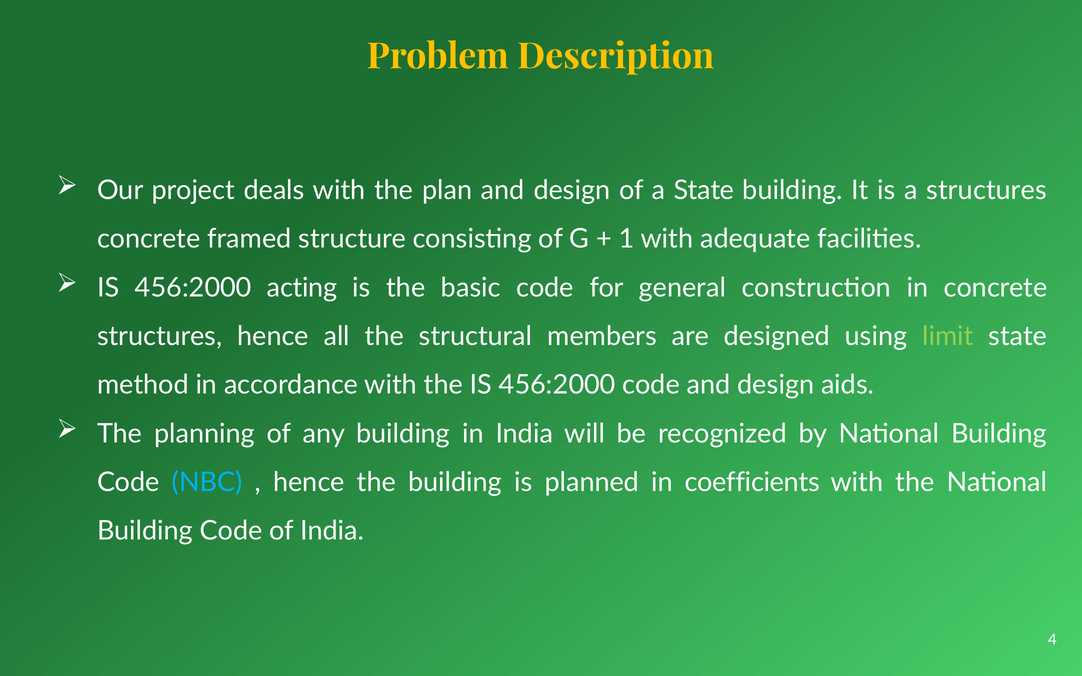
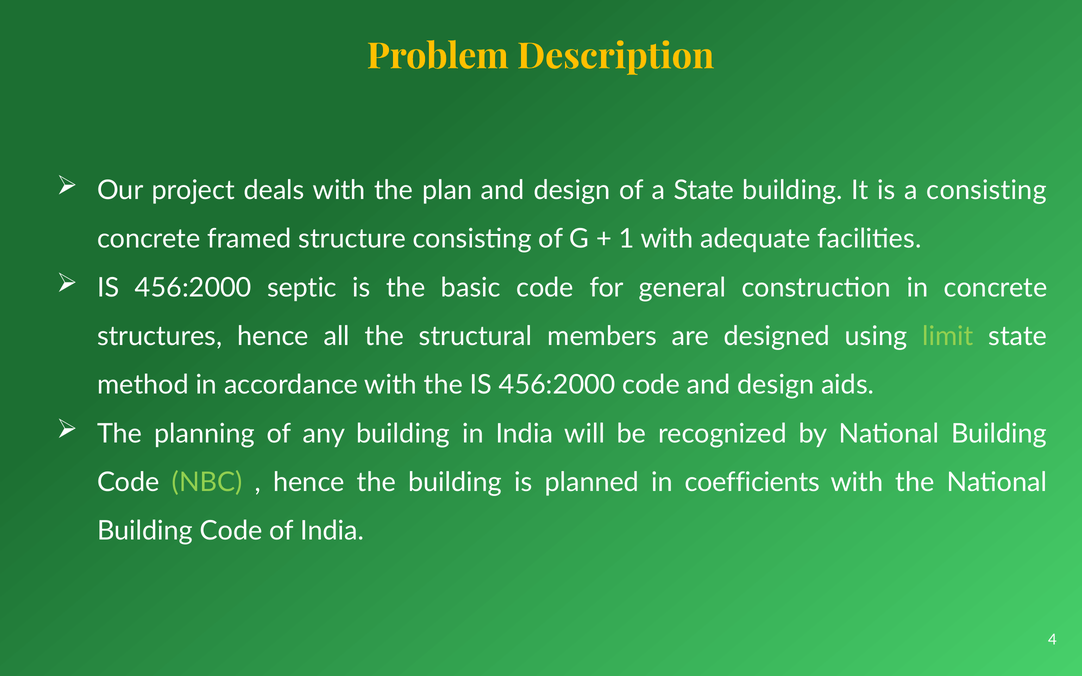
a structures: structures -> consisting
acting: acting -> septic
NBC colour: light blue -> light green
